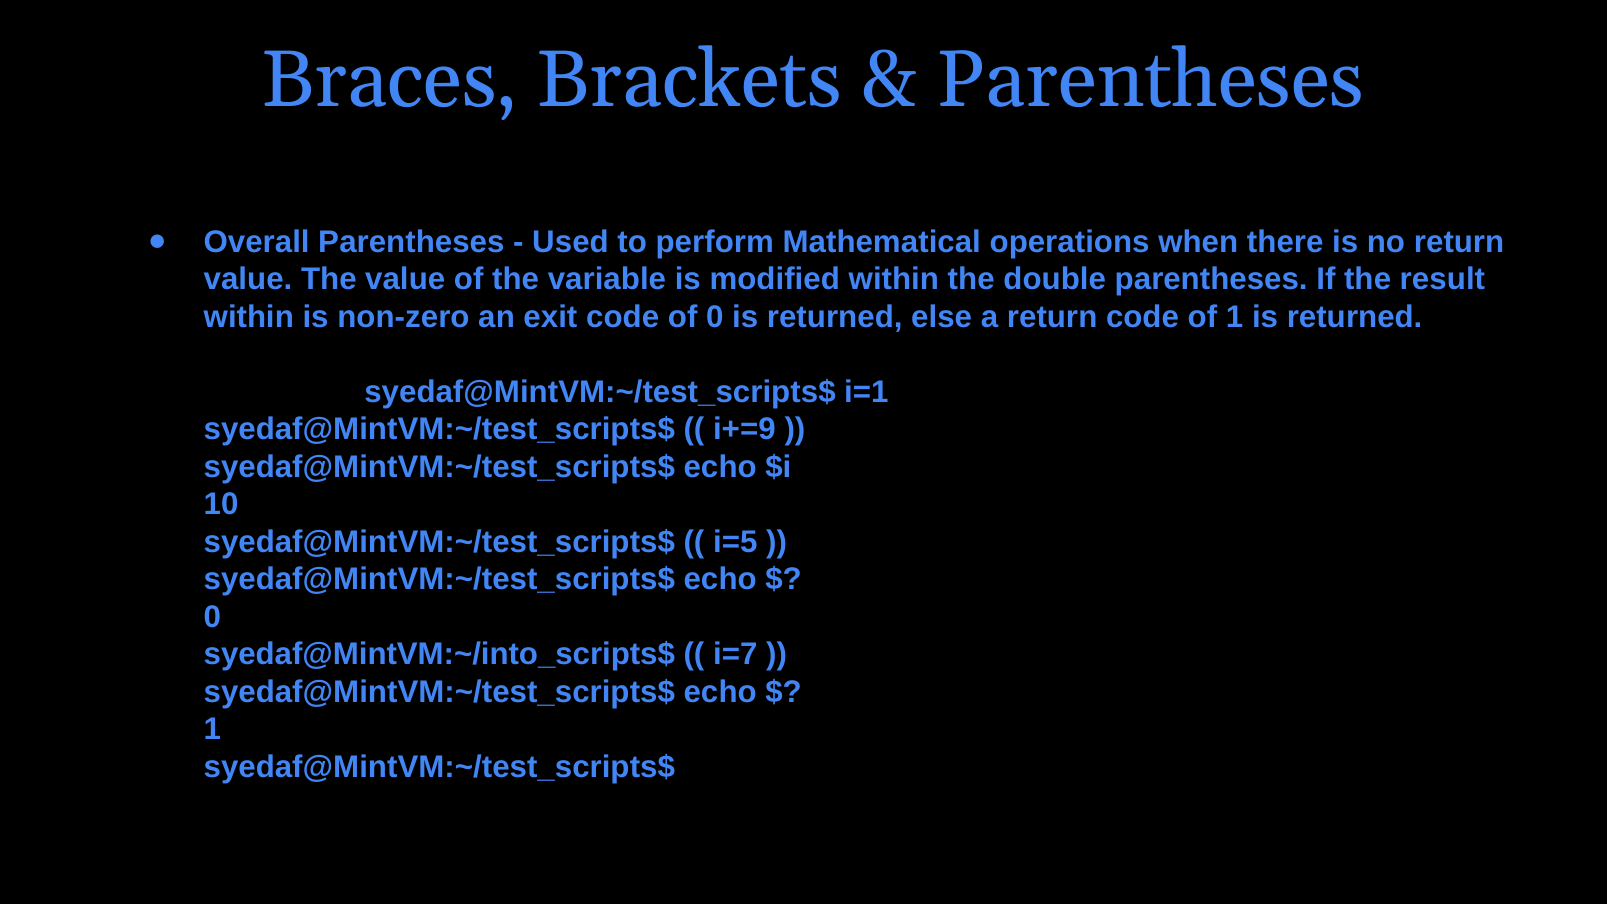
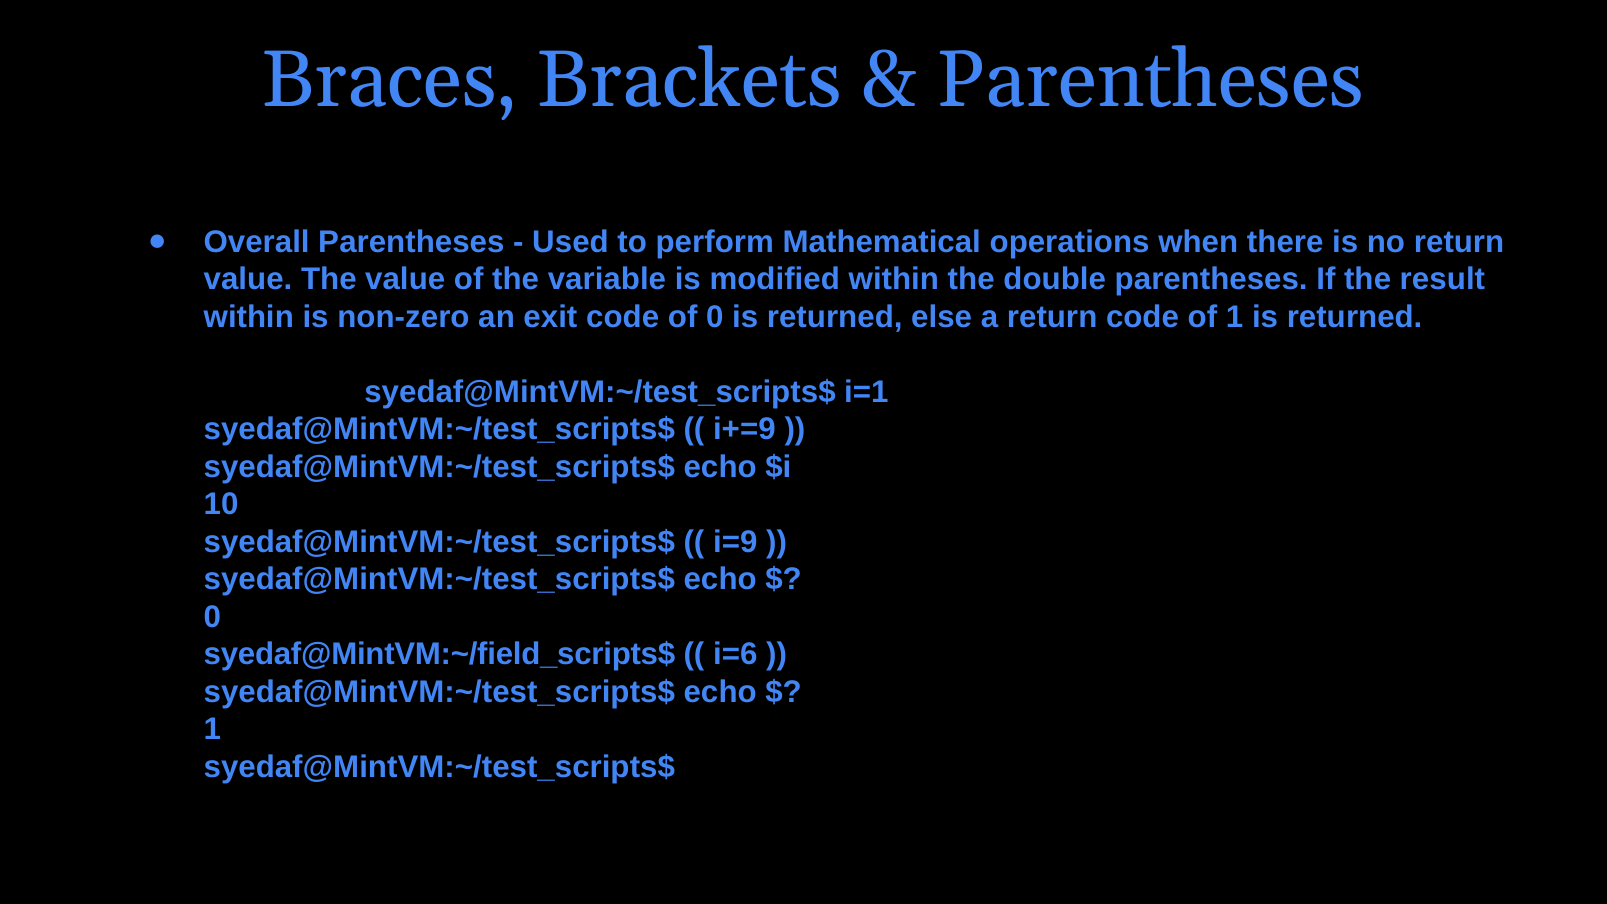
i=5: i=5 -> i=9
syedaf@MintVM:~/into_scripts$: syedaf@MintVM:~/into_scripts$ -> syedaf@MintVM:~/field_scripts$
i=7: i=7 -> i=6
